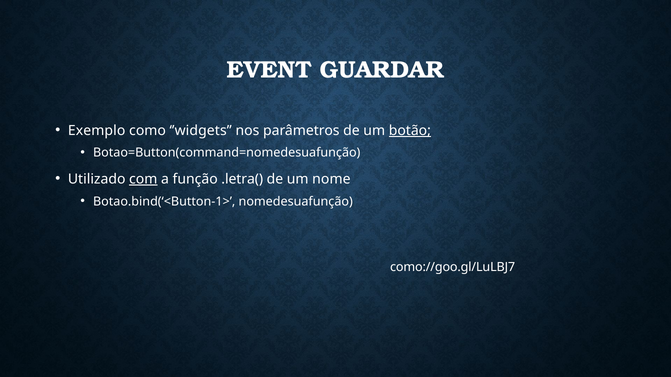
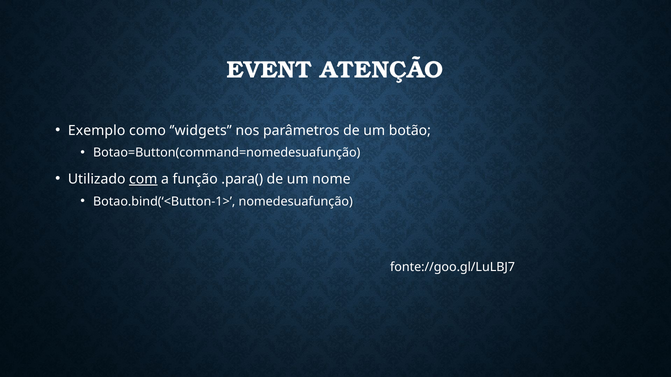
GUARDAR: GUARDAR -> ATENÇÃO
botão underline: present -> none
.letra(: .letra( -> .para(
como://goo.gl/LuLBJ7: como://goo.gl/LuLBJ7 -> fonte://goo.gl/LuLBJ7
